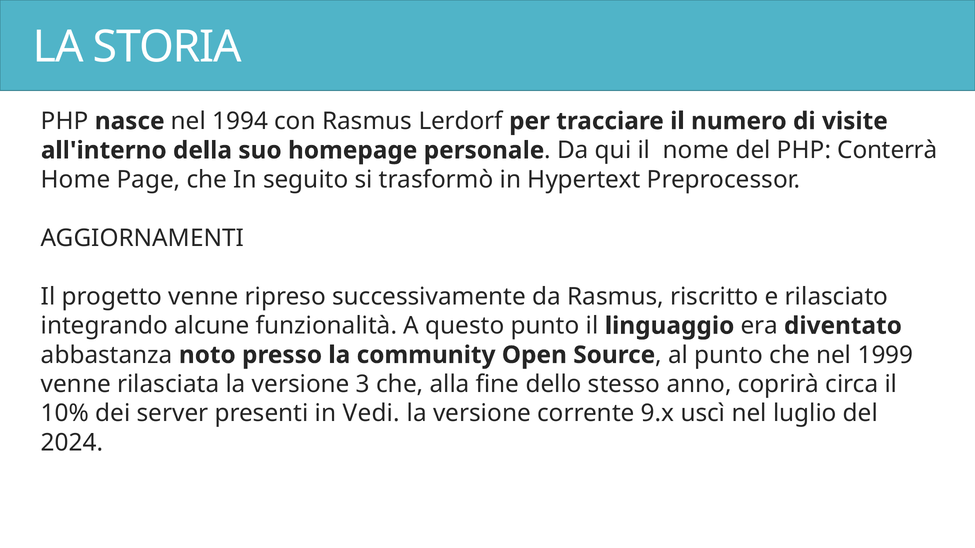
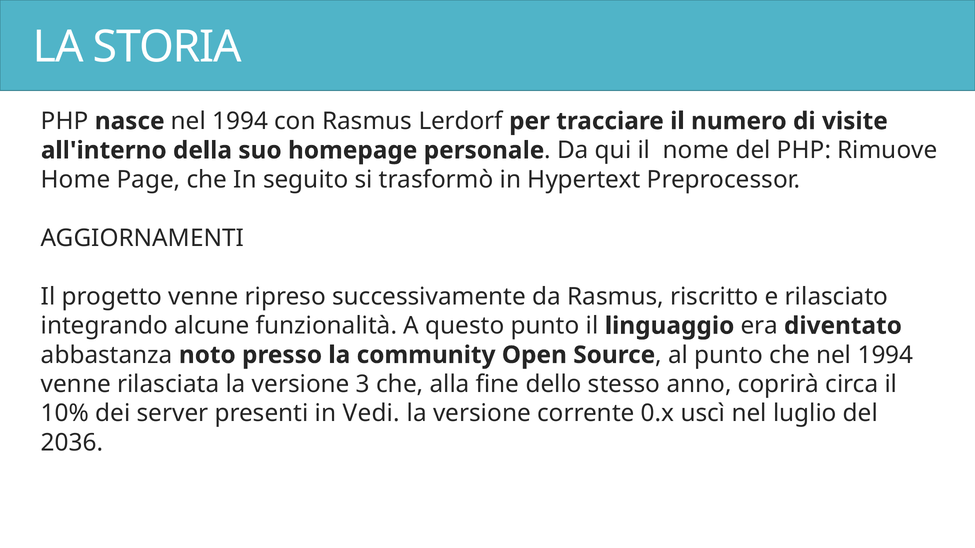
Conterrà: Conterrà -> Rimuove
che nel 1999: 1999 -> 1994
9.x: 9.x -> 0.x
2024: 2024 -> 2036
